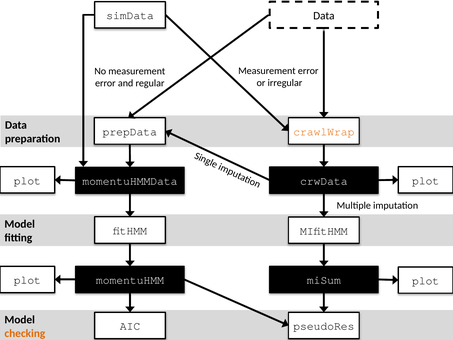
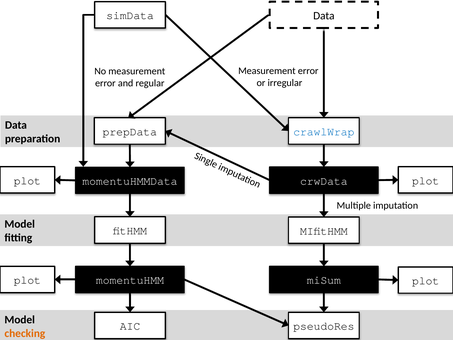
crawlWrap colour: orange -> blue
